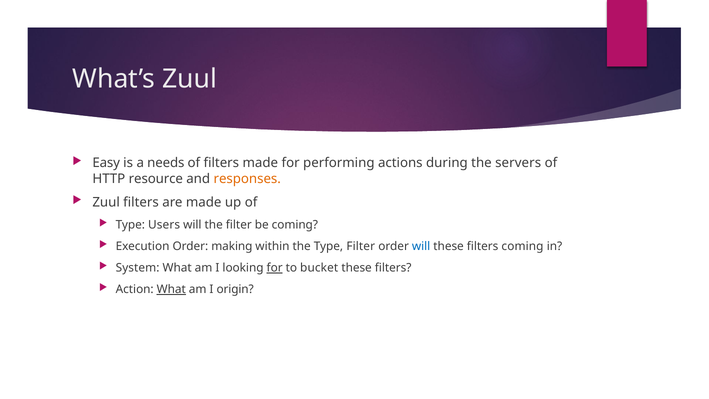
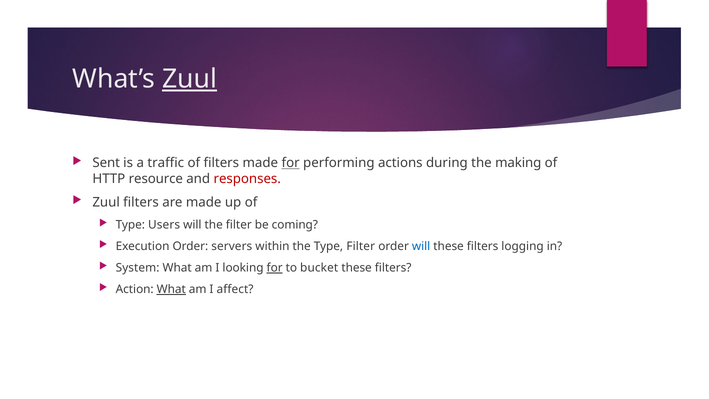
Zuul at (190, 79) underline: none -> present
Easy: Easy -> Sent
needs: needs -> traffic
for at (291, 163) underline: none -> present
servers: servers -> making
responses colour: orange -> red
making: making -> servers
filters coming: coming -> logging
origin: origin -> affect
